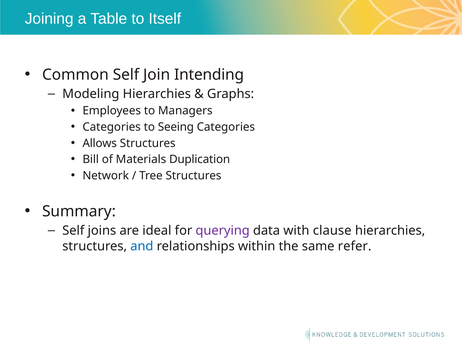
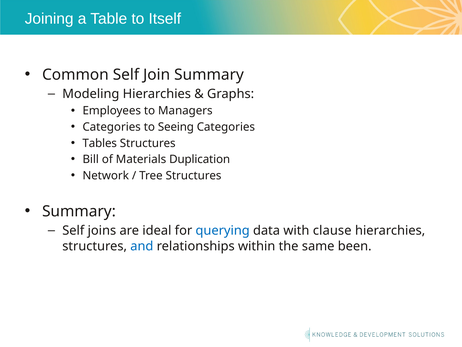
Join Intending: Intending -> Summary
Allows: Allows -> Tables
querying colour: purple -> blue
refer: refer -> been
